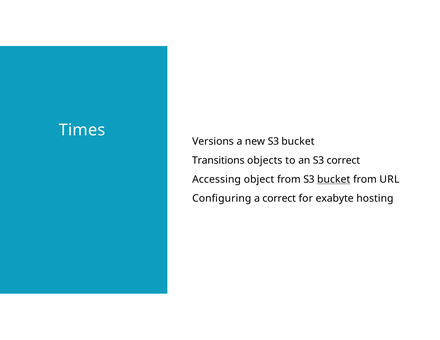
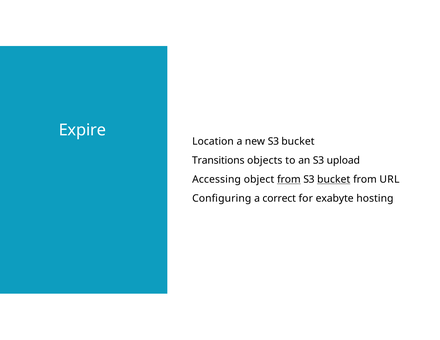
Times: Times -> Expire
Versions: Versions -> Location
S3 correct: correct -> upload
from at (289, 179) underline: none -> present
